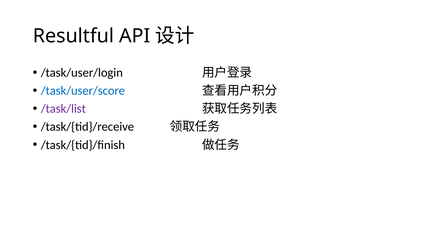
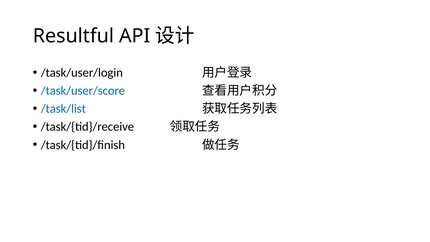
/task/list colour: purple -> blue
